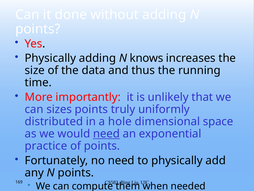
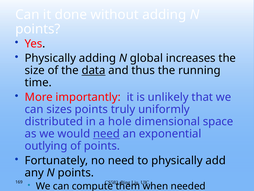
knows: knows -> global
data underline: none -> present
practice: practice -> outlying
